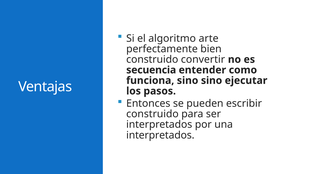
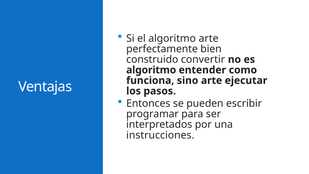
secuencia at (151, 70): secuencia -> algoritmo
sino sino: sino -> arte
construido at (152, 114): construido -> programar
interpretados at (160, 135): interpretados -> instrucciones
